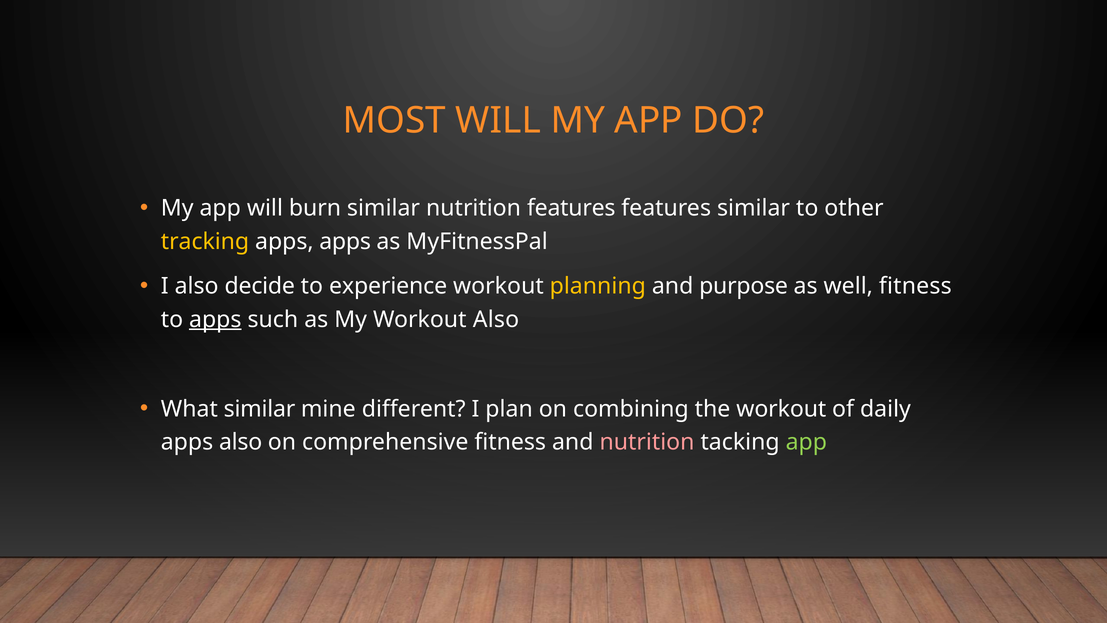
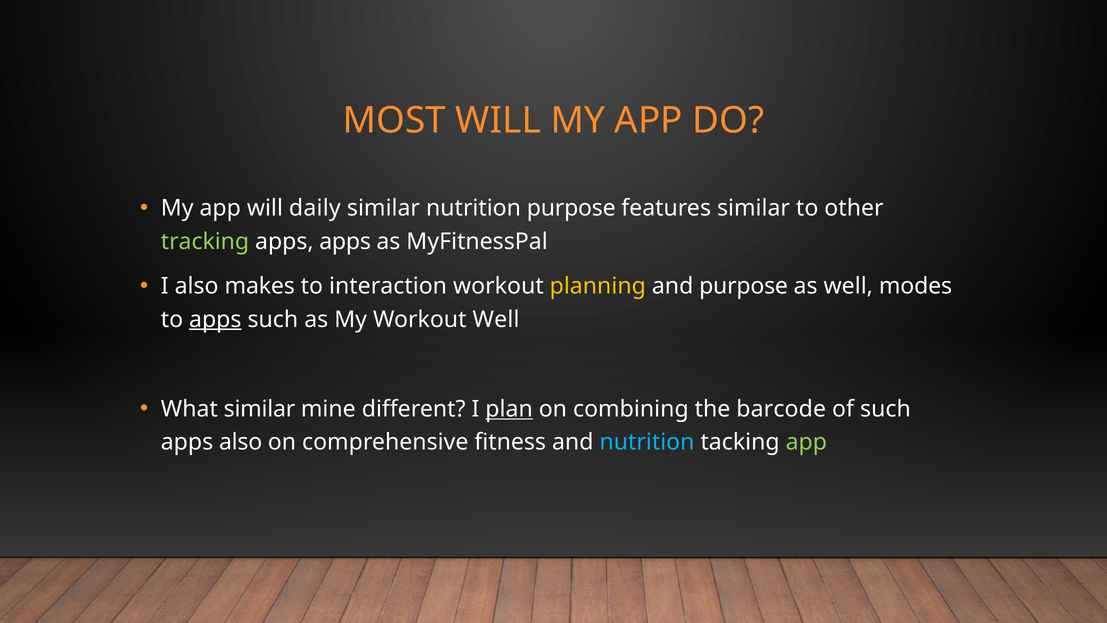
burn: burn -> daily
nutrition features: features -> purpose
tracking colour: yellow -> light green
decide: decide -> makes
experience: experience -> interaction
well fitness: fitness -> modes
Workout Also: Also -> Well
plan underline: none -> present
the workout: workout -> barcode
of daily: daily -> such
nutrition at (647, 442) colour: pink -> light blue
